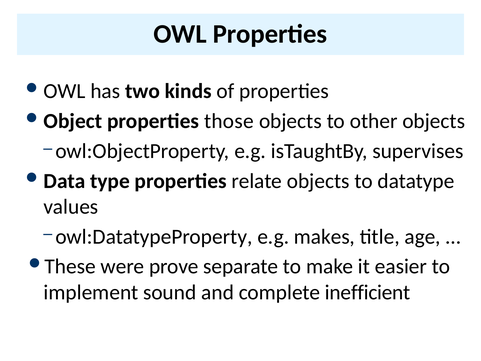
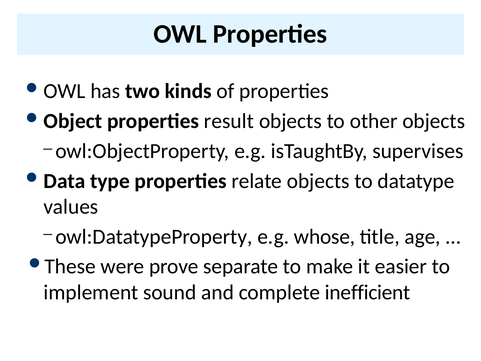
those: those -> result
makes: makes -> whose
